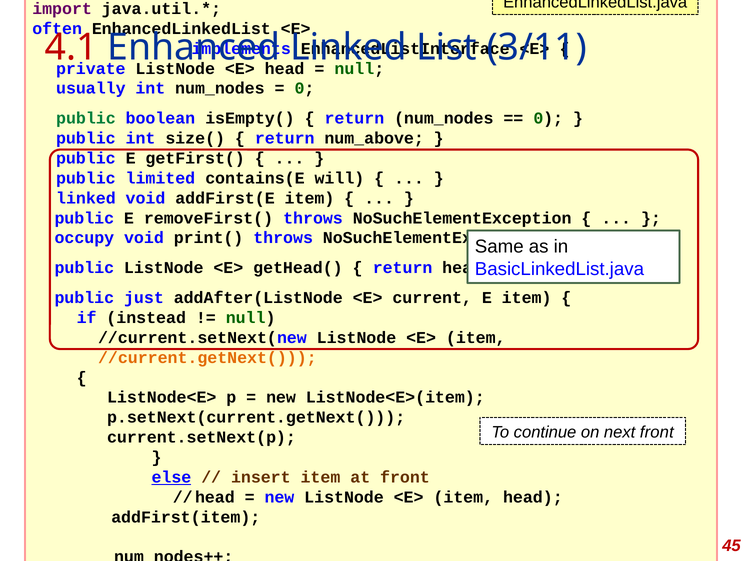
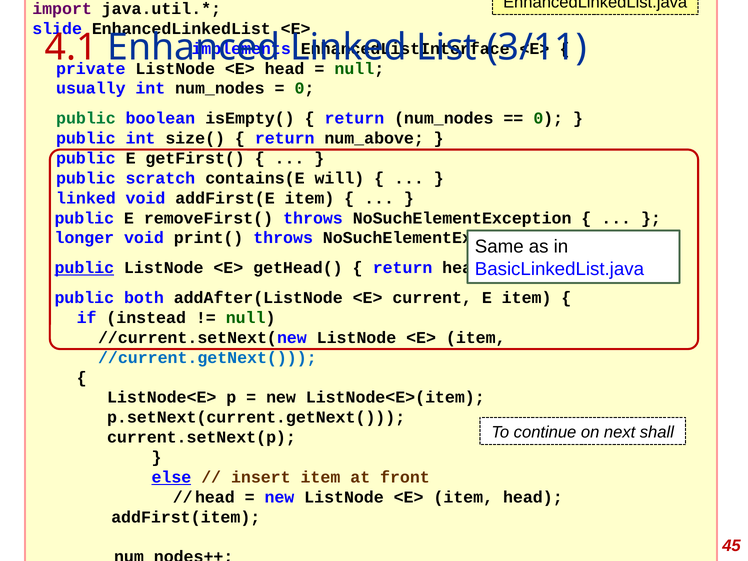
often: often -> slide
limited: limited -> scratch
occupy: occupy -> longer
public at (84, 268) underline: none -> present
just: just -> both
//current.getNext( colour: orange -> blue
next front: front -> shall
